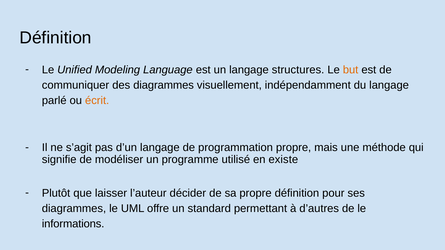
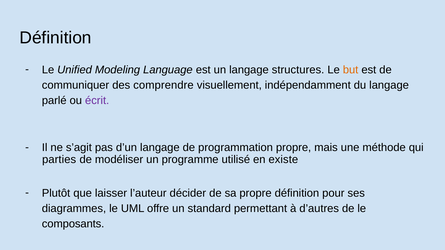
des diagrammes: diagrammes -> comprendre
écrit colour: orange -> purple
signifie: signifie -> parties
informations: informations -> composants
